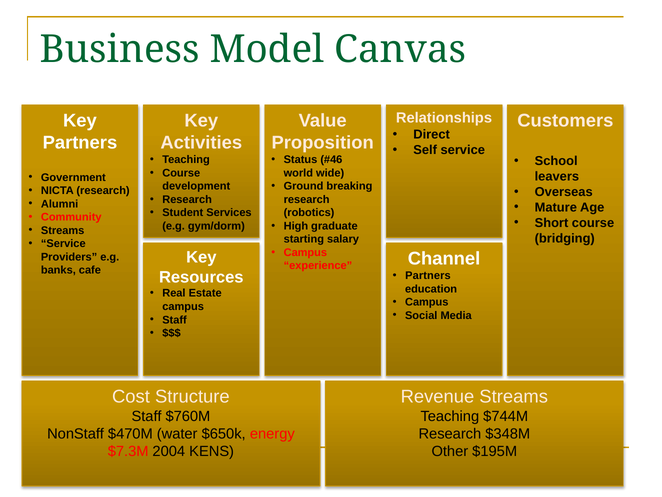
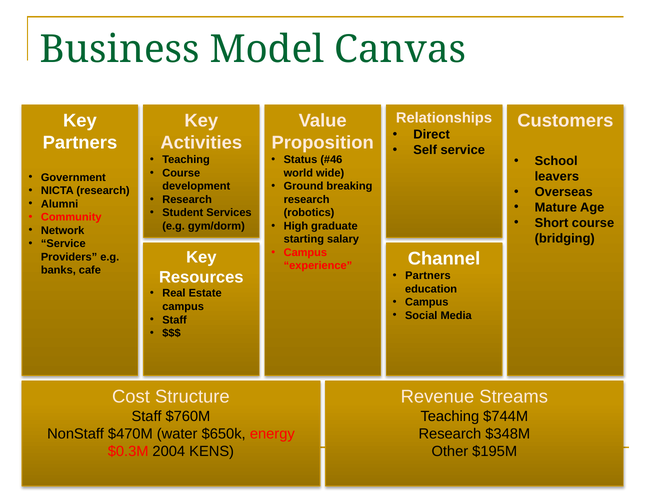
Streams at (63, 230): Streams -> Network
$7.3M: $7.3M -> $0.3M
